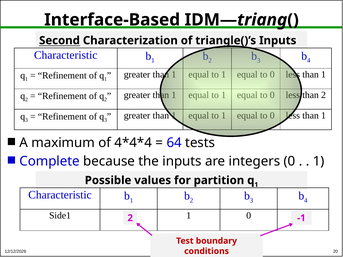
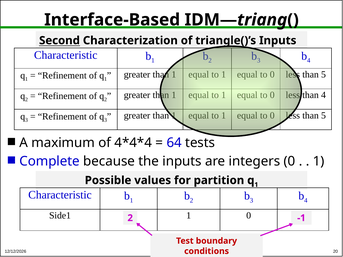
1 at (324, 75): 1 -> 5
than 2: 2 -> 4
1 at (324, 116): 1 -> 5
